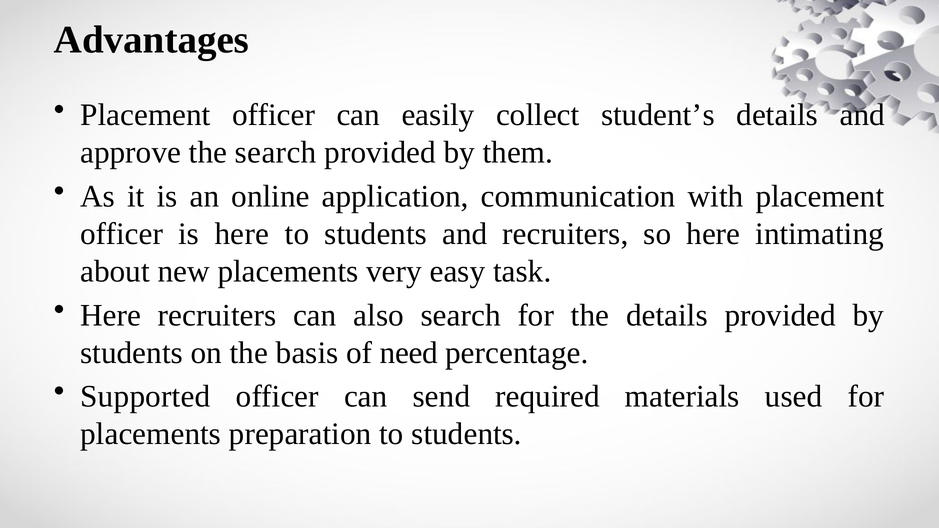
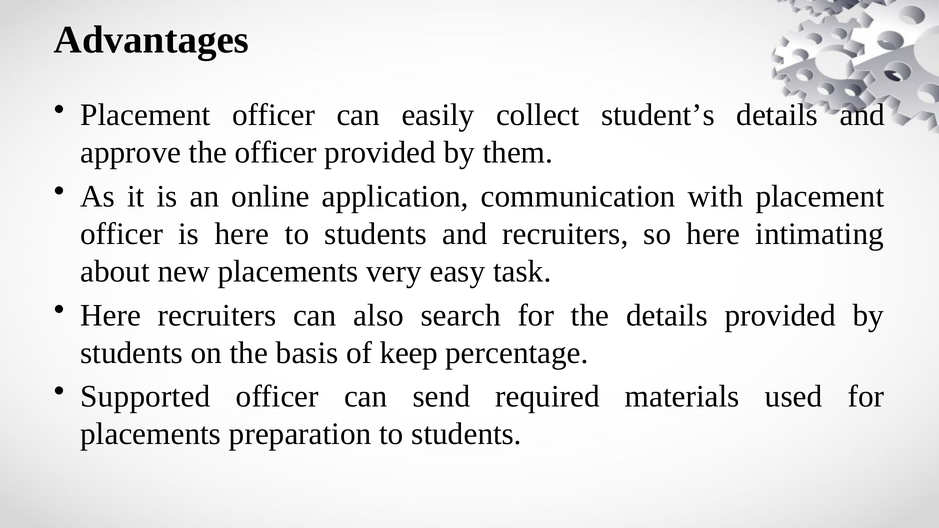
the search: search -> officer
need: need -> keep
